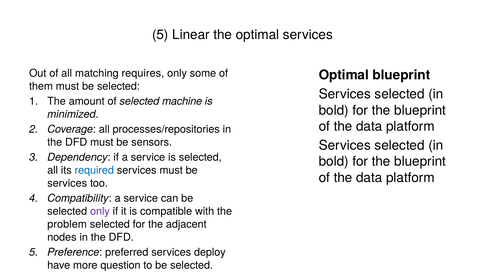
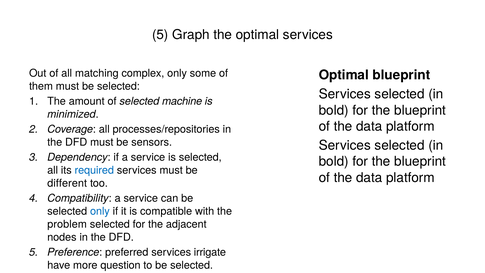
5 Linear: Linear -> Graph
requires: requires -> complex
services at (67, 183): services -> different
only at (100, 211) colour: purple -> blue
deploy: deploy -> irrigate
